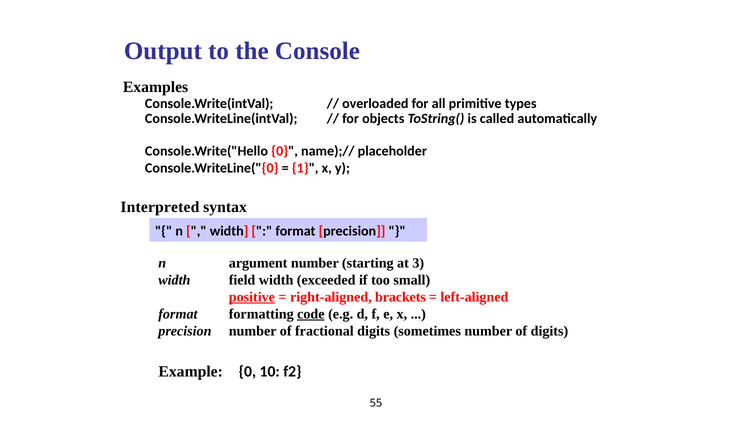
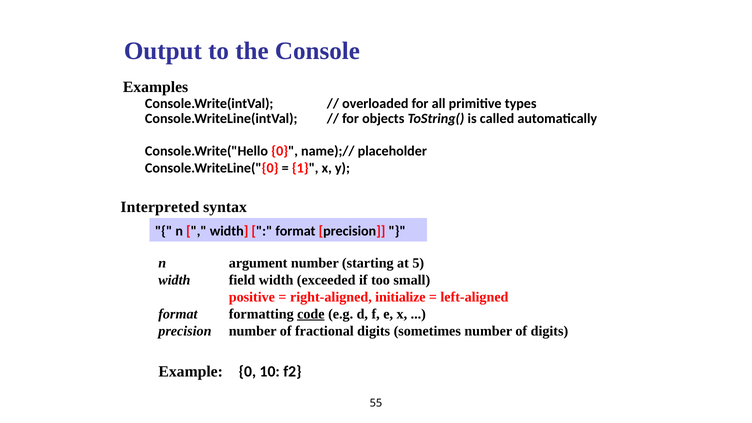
3: 3 -> 5
positive underline: present -> none
brackets: brackets -> initialize
